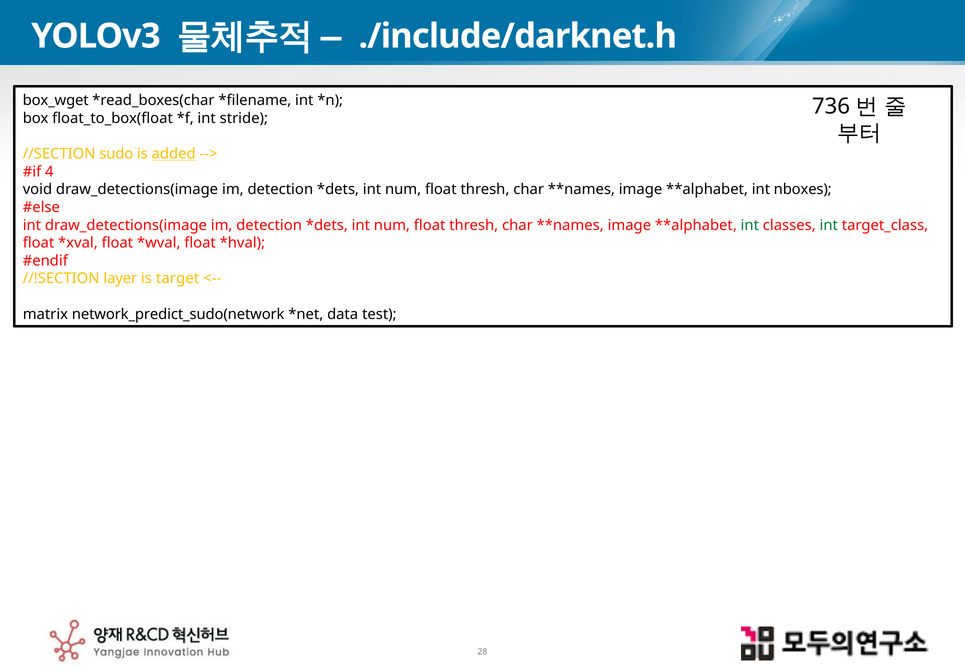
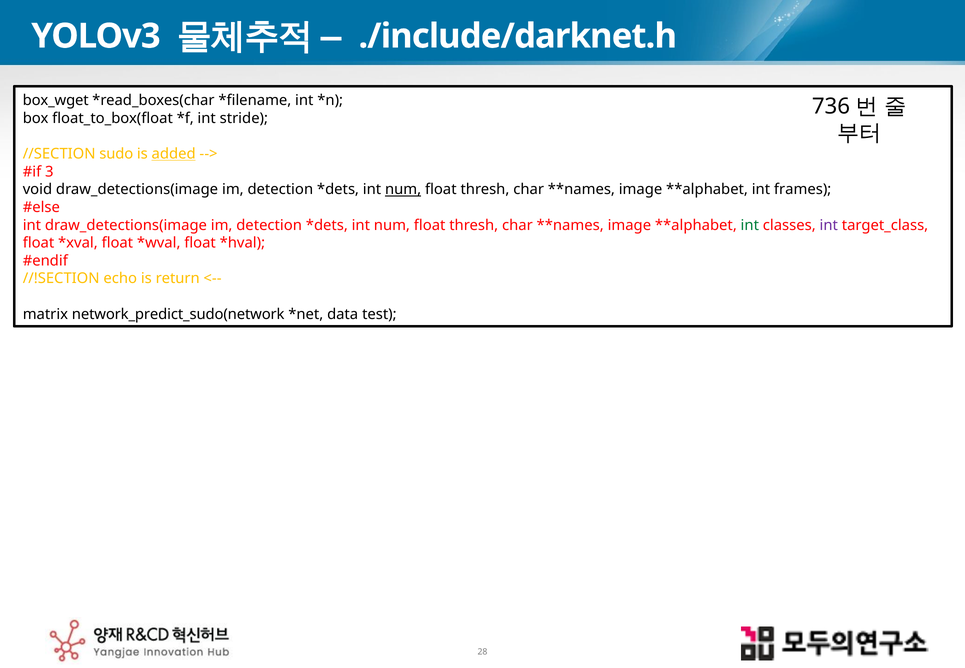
4: 4 -> 3
num at (403, 190) underline: none -> present
nboxes: nboxes -> frames
int at (829, 225) colour: green -> purple
layer: layer -> echo
target: target -> return
